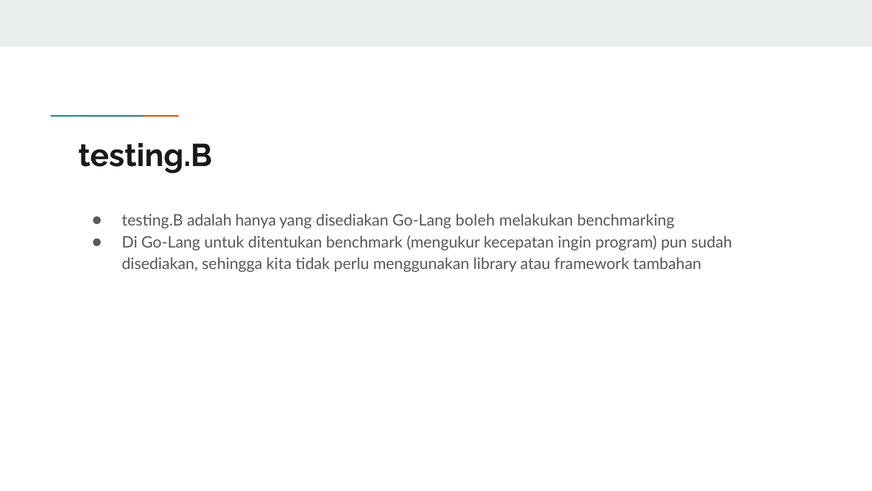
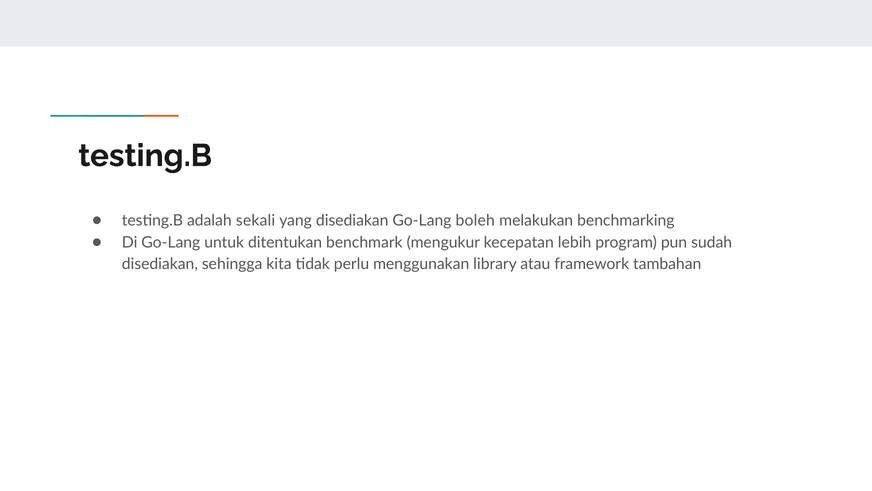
hanya: hanya -> sekali
ingin: ingin -> lebih
